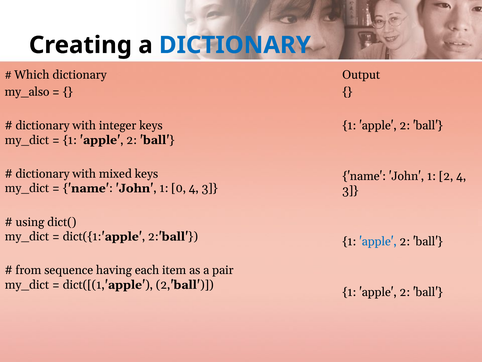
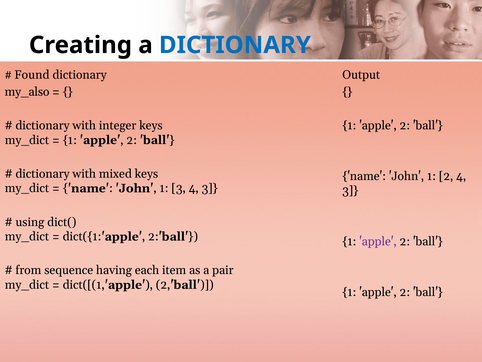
Which: Which -> Found
1 0: 0 -> 3
apple at (378, 241) colour: blue -> purple
